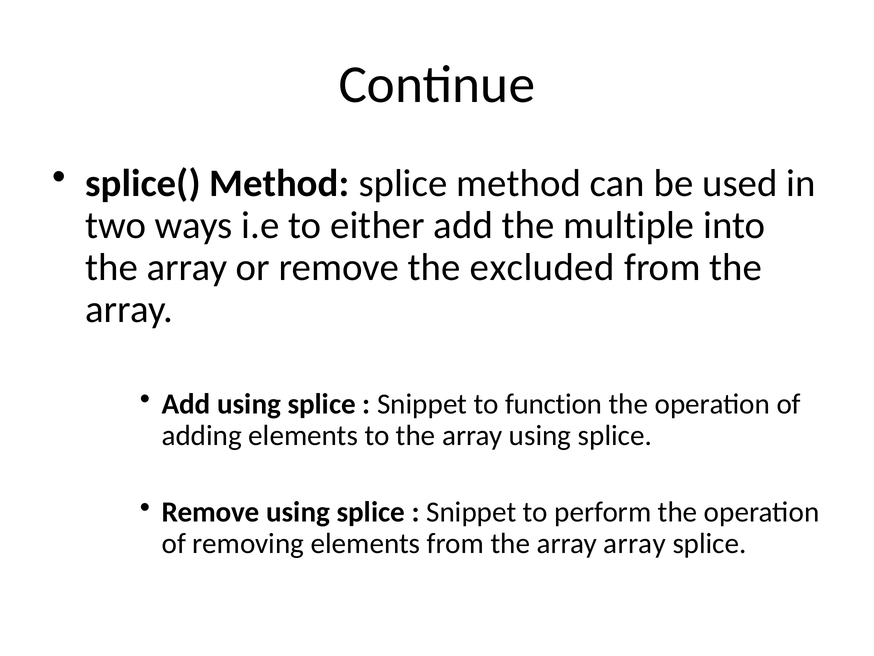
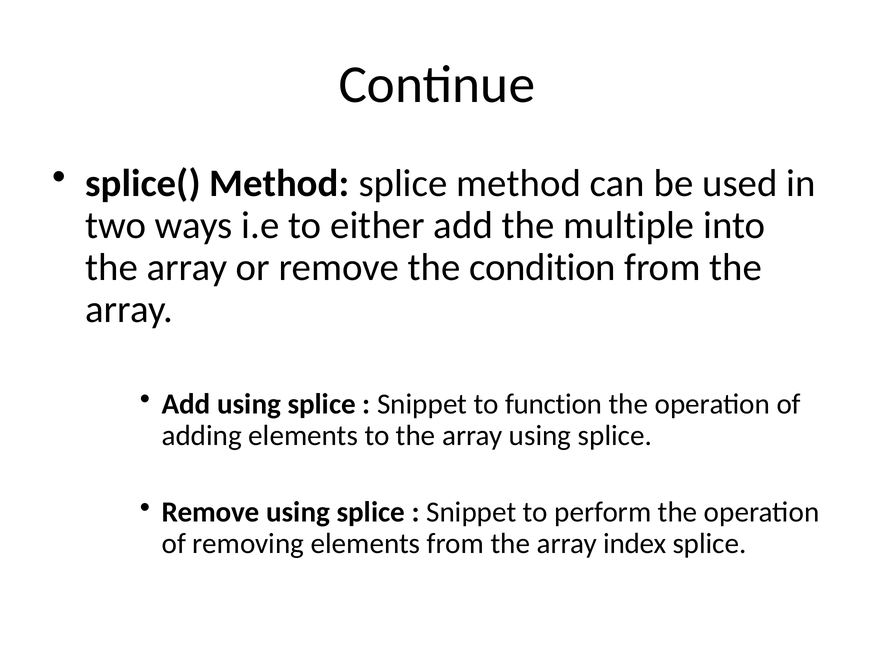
excluded: excluded -> condition
array array: array -> index
